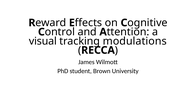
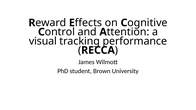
modulations: modulations -> performance
